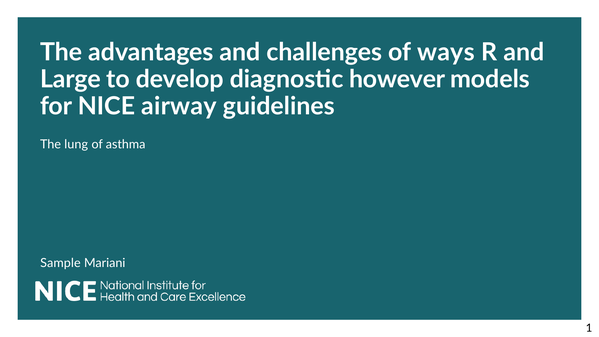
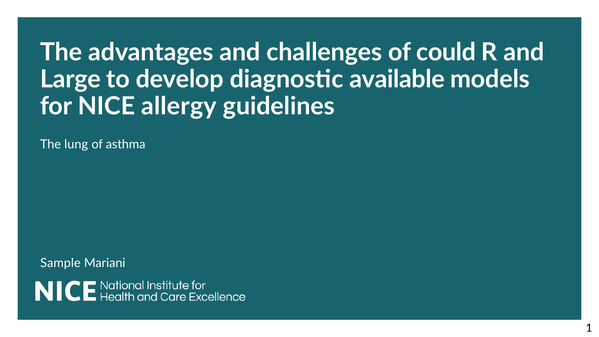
ways: ways -> could
however: however -> available
airway: airway -> allergy
